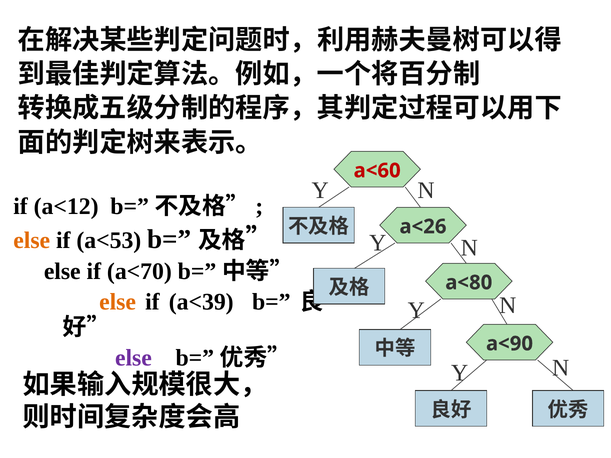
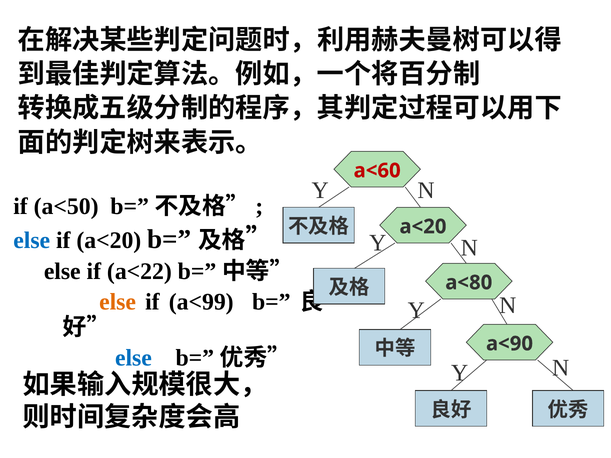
a<12: a<12 -> a<50
a<26 at (423, 227): a<26 -> a<20
else at (32, 241) colour: orange -> blue
if a<53: a<53 -> a<20
a<70: a<70 -> a<22
a<39: a<39 -> a<99
else at (133, 358) colour: purple -> blue
